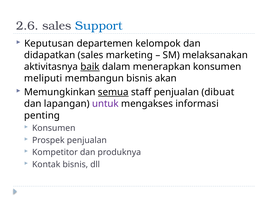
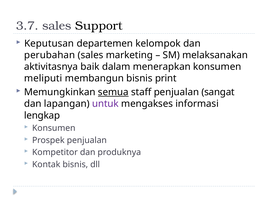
2.6: 2.6 -> 3.7
Support colour: blue -> black
didapatkan: didapatkan -> perubahan
baik underline: present -> none
akan: akan -> print
dibuat: dibuat -> sangat
penting: penting -> lengkap
